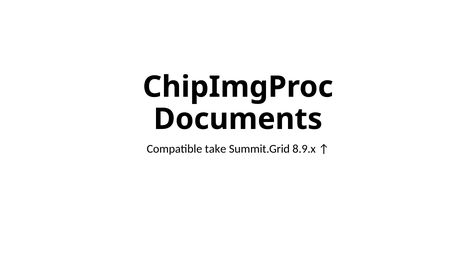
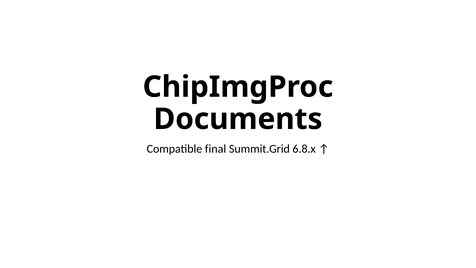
take: take -> final
8.9.x: 8.9.x -> 6.8.x
